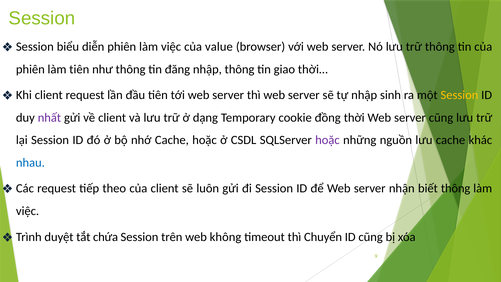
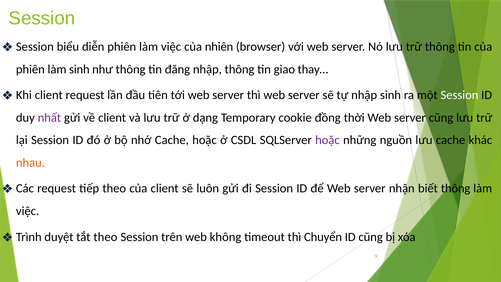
value: value -> nhiên
làm tiên: tiên -> sinh
thời…: thời… -> thay…
Session at (459, 95) colour: yellow -> white
nhau colour: blue -> orange
tắt chứa: chứa -> theo
